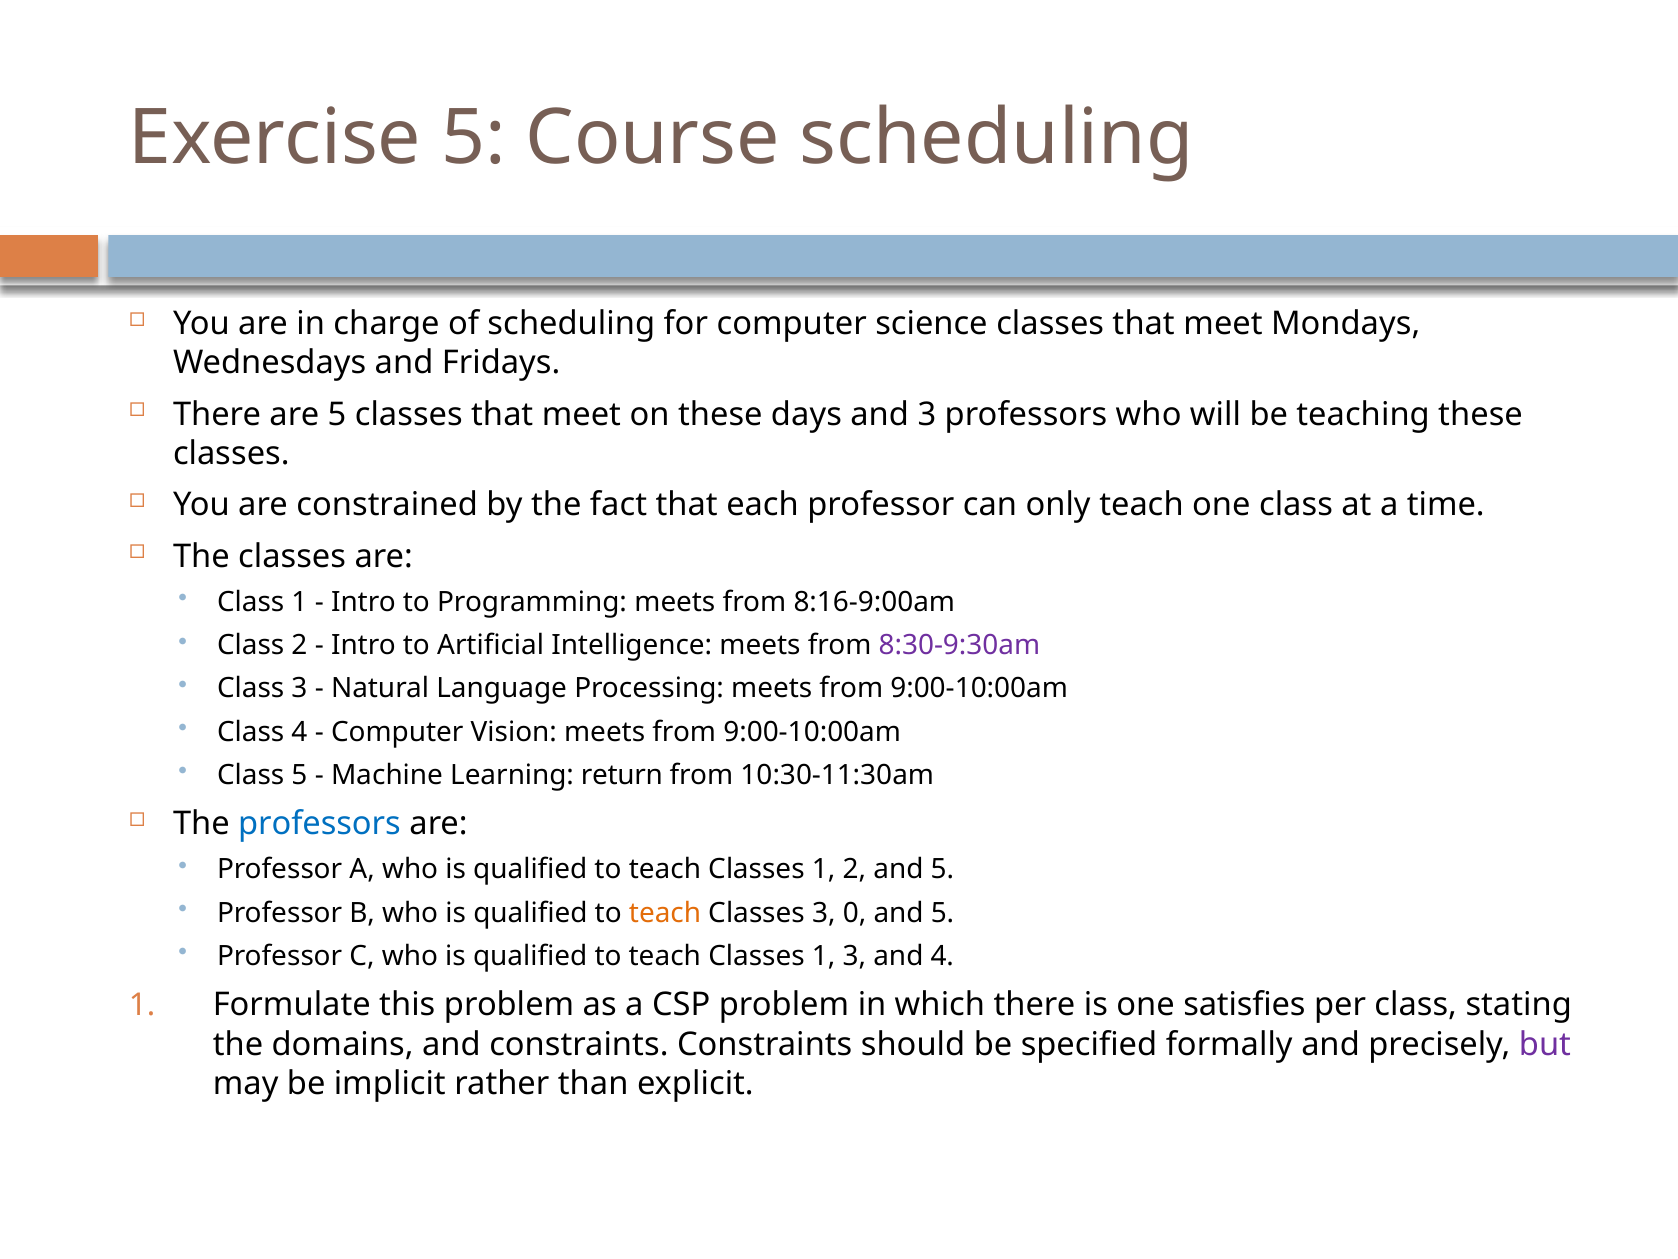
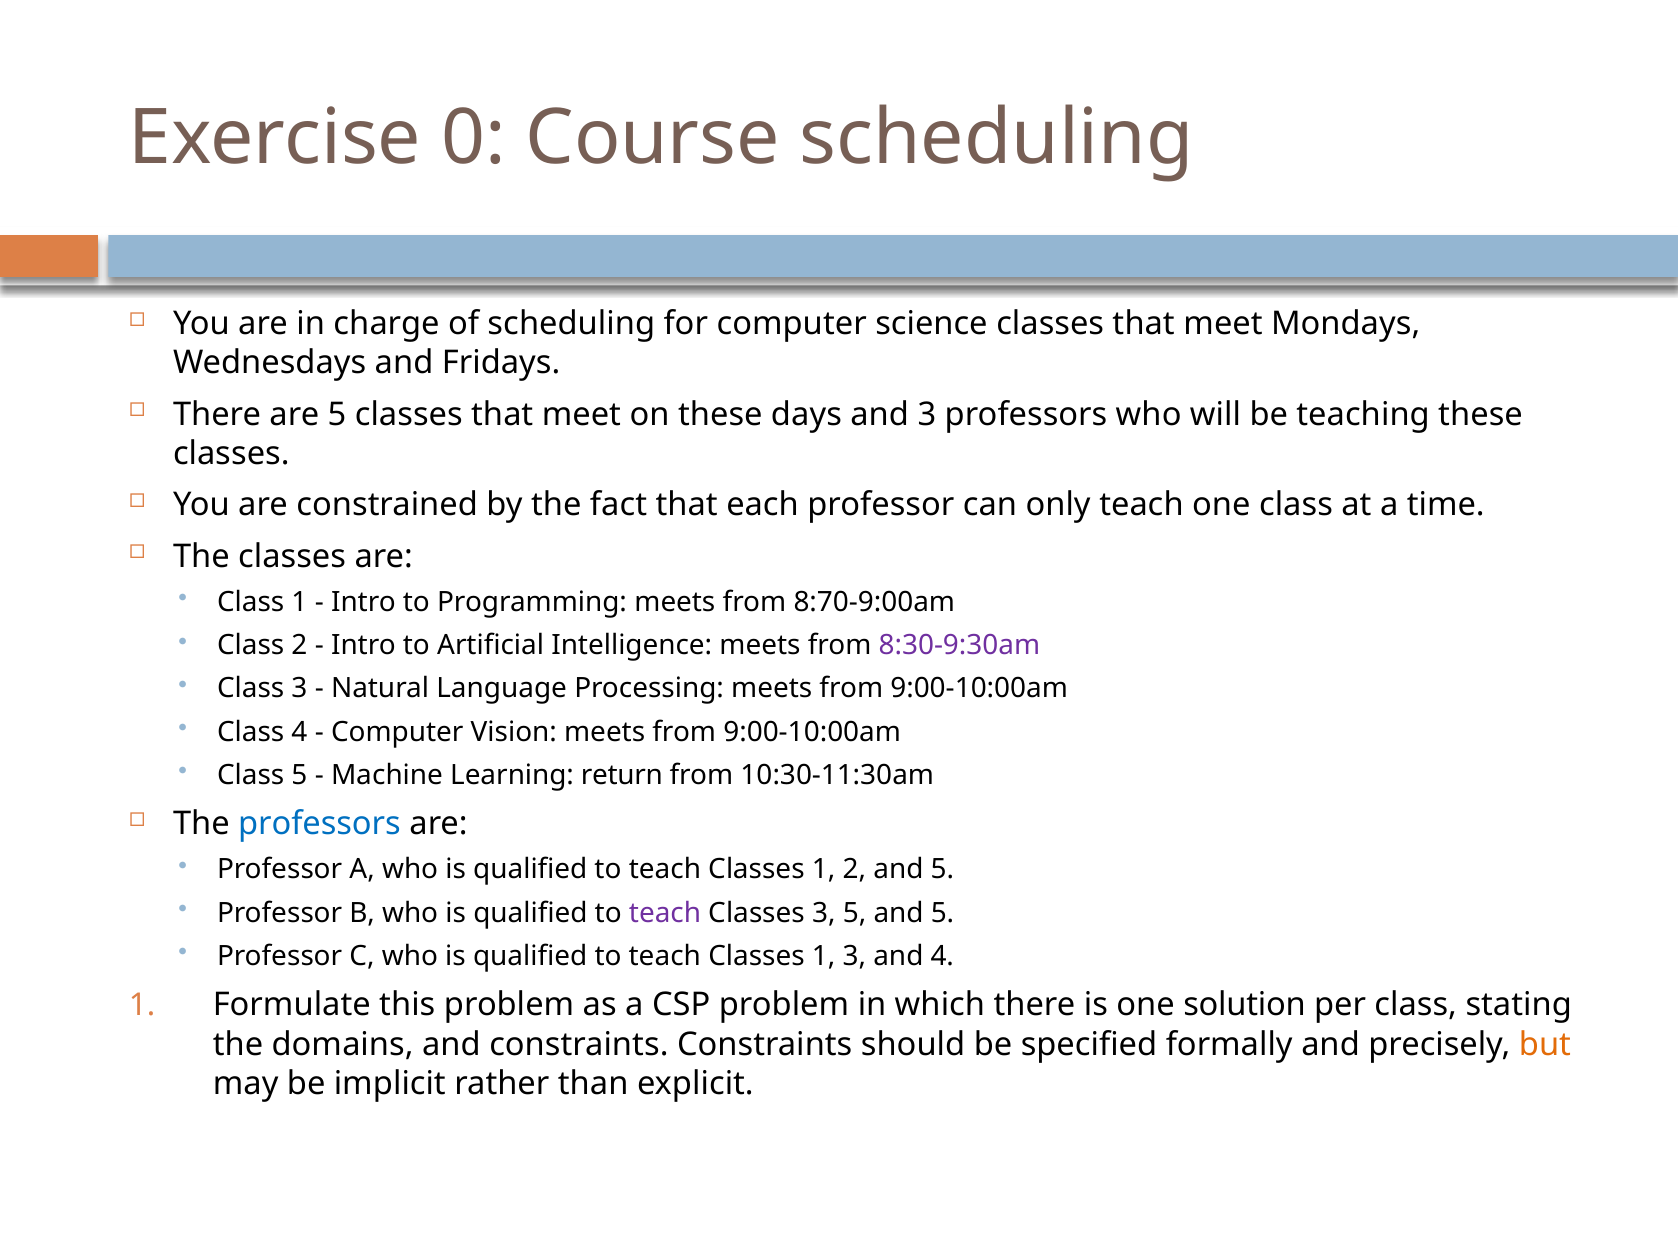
Exercise 5: 5 -> 0
8:16-9:00am: 8:16-9:00am -> 8:70-9:00am
teach at (665, 913) colour: orange -> purple
3 0: 0 -> 5
satisfies: satisfies -> solution
but colour: purple -> orange
